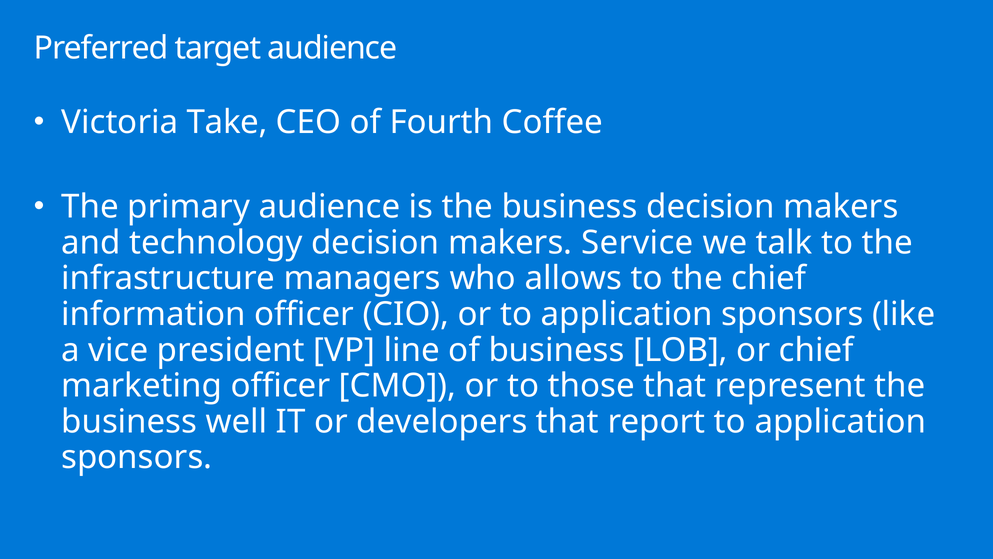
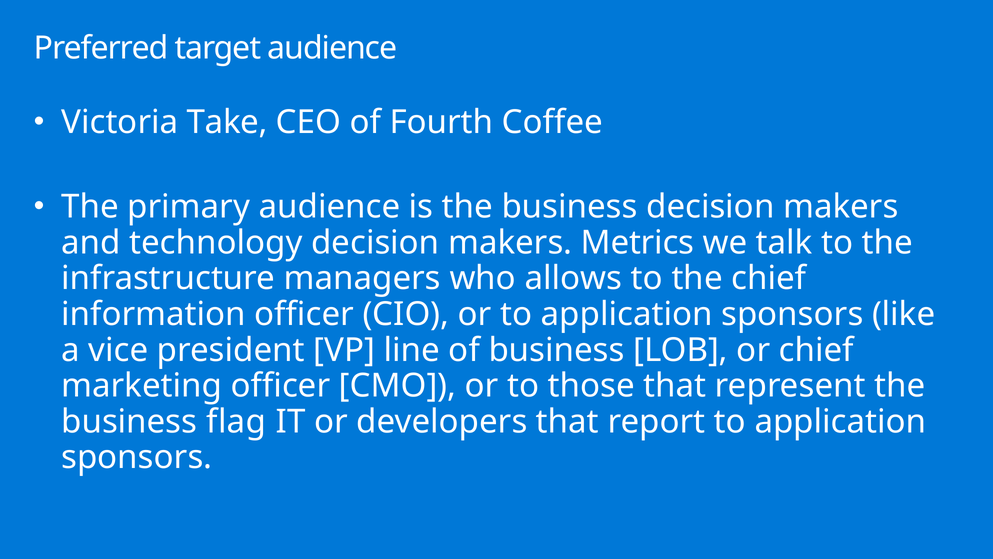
Service: Service -> Metrics
well: well -> flag
